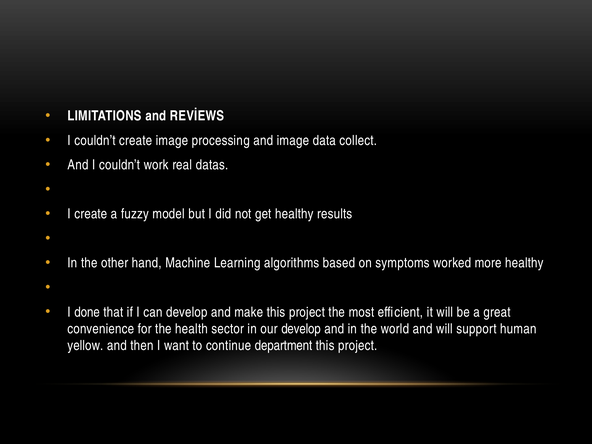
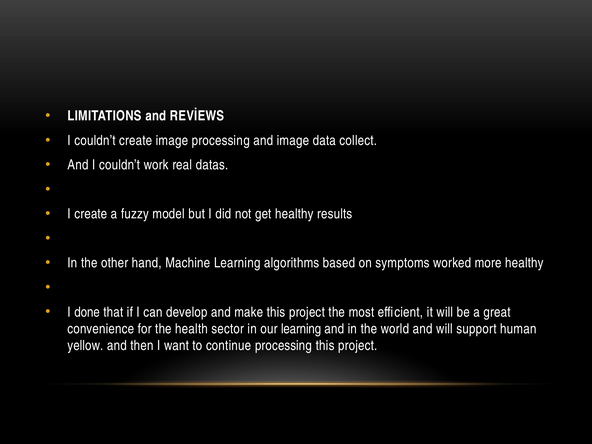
our develop: develop -> learning
continue department: department -> processing
